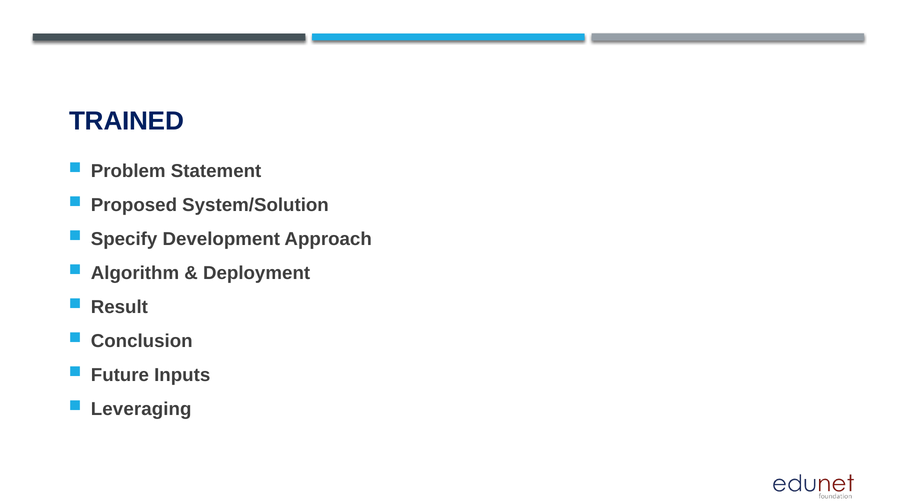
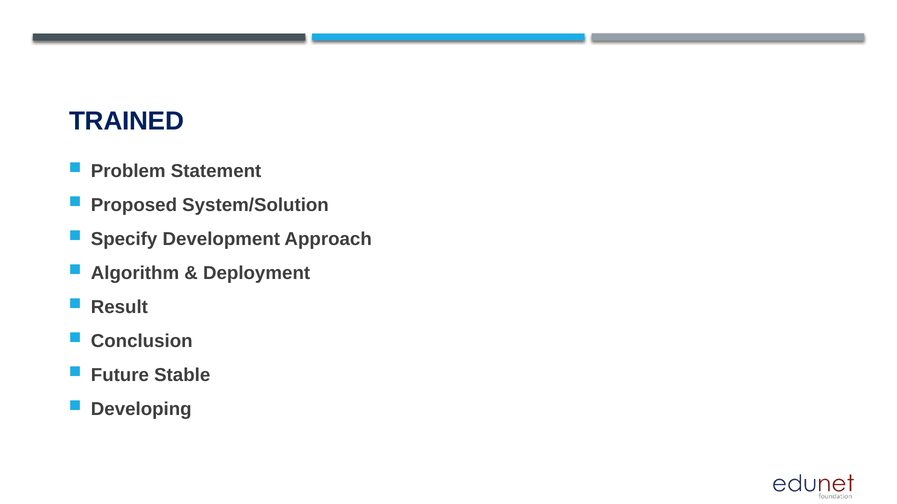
Inputs: Inputs -> Stable
Leveraging: Leveraging -> Developing
